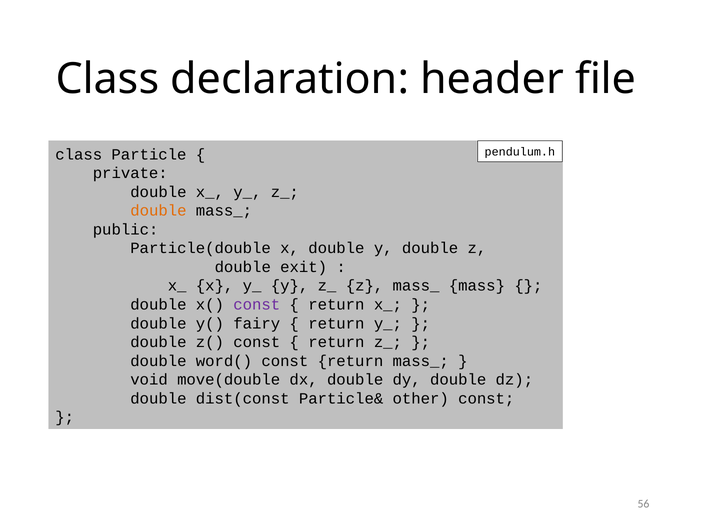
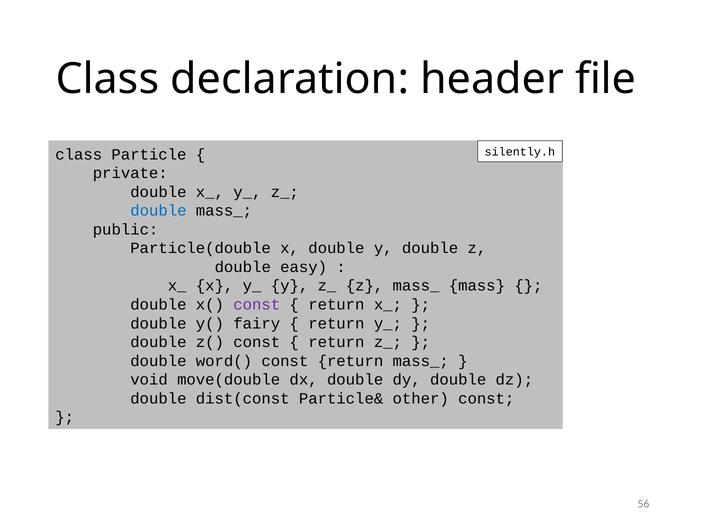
pendulum.h: pendulum.h -> silently.h
double at (158, 211) colour: orange -> blue
exit: exit -> easy
